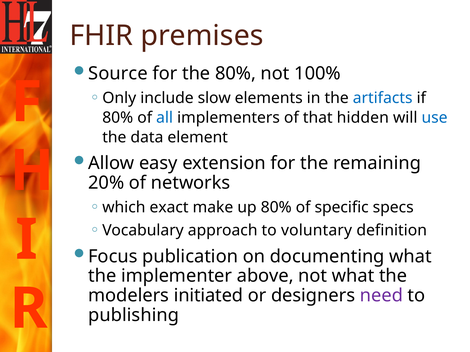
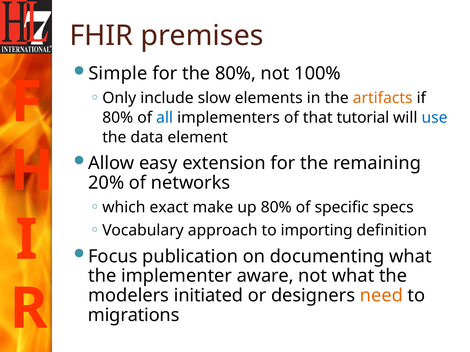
Source: Source -> Simple
artifacts colour: blue -> orange
hidden: hidden -> tutorial
voluntary: voluntary -> importing
above: above -> aware
need colour: purple -> orange
publishing: publishing -> migrations
